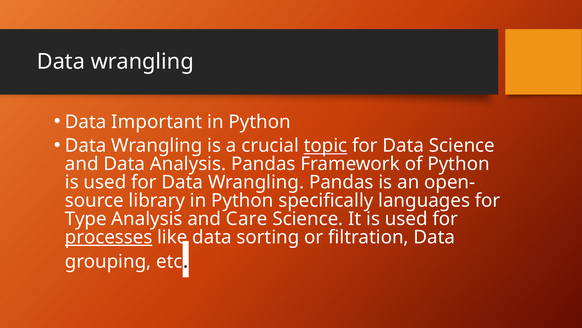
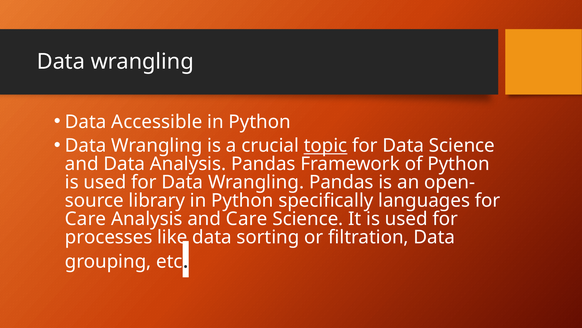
Important: Important -> Accessible
Type at (86, 219): Type -> Care
processes underline: present -> none
